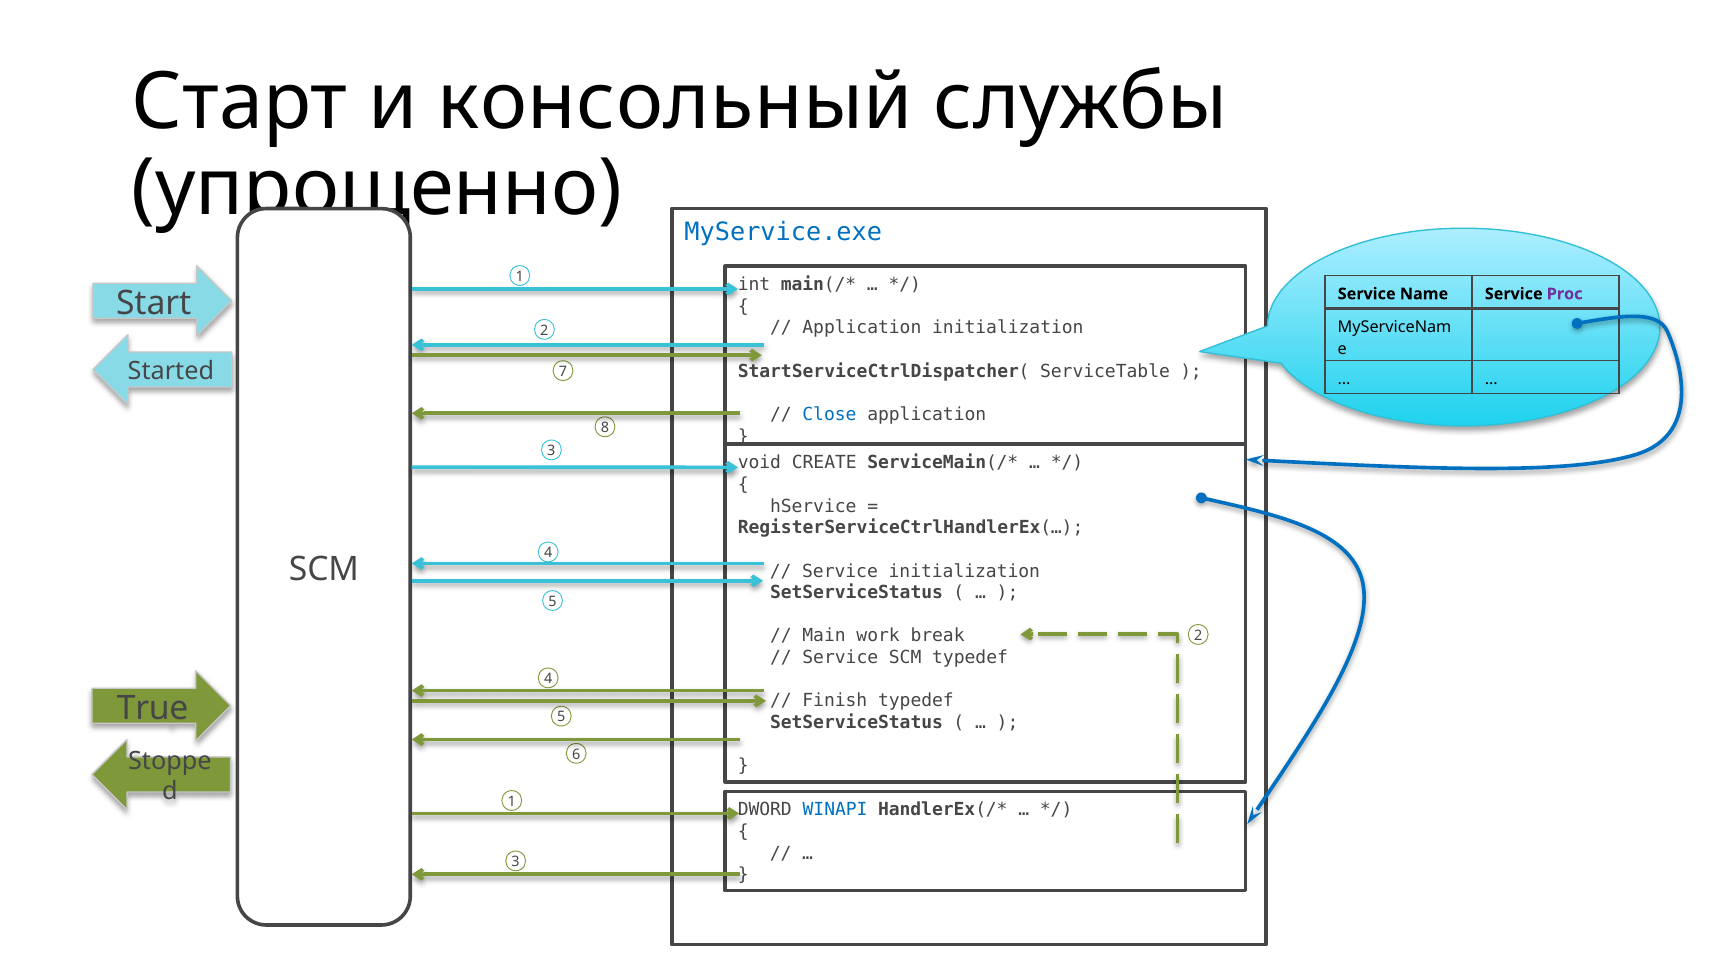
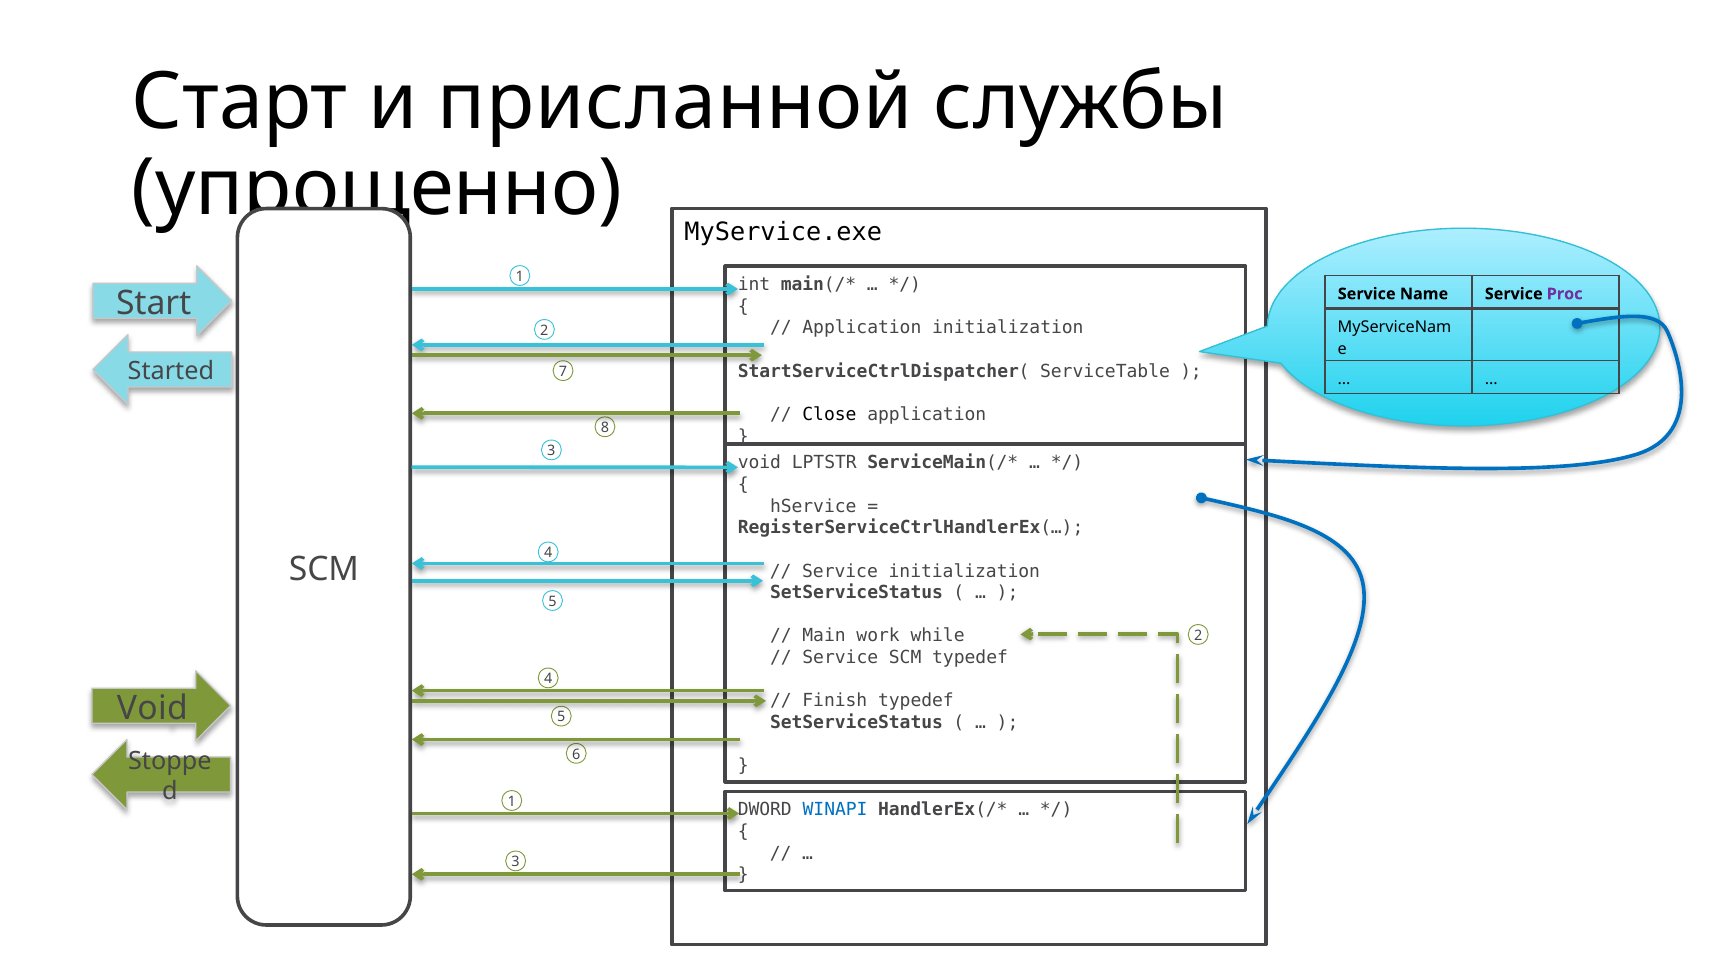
консольный: консольный -> присланной
MyService.exe colour: blue -> black
Close colour: blue -> black
CREATE: CREATE -> LPTSTR
break: break -> while
True at (153, 708): True -> Void
